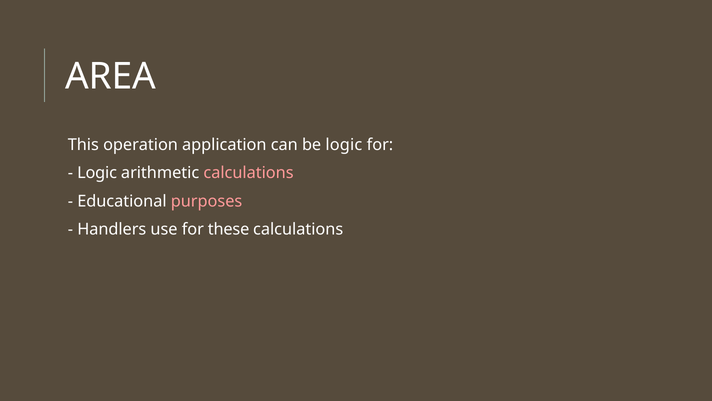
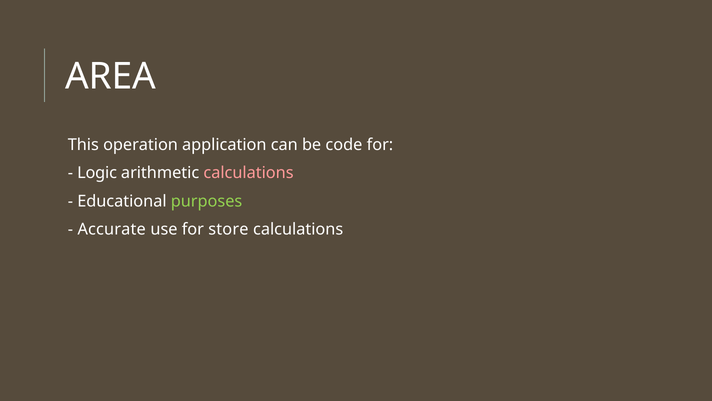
be logic: logic -> code
purposes colour: pink -> light green
Handlers: Handlers -> Accurate
these: these -> store
